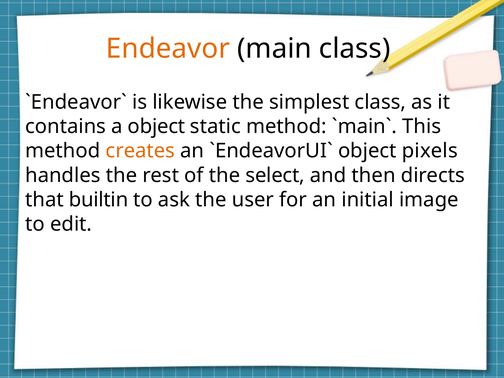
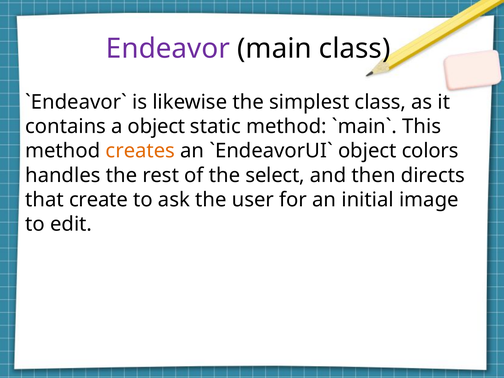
Endeavor colour: orange -> purple
pixels: pixels -> colors
builtin: builtin -> create
